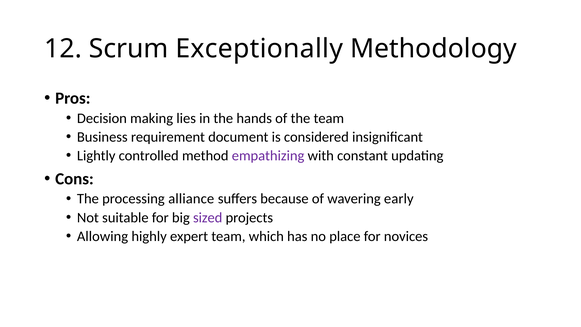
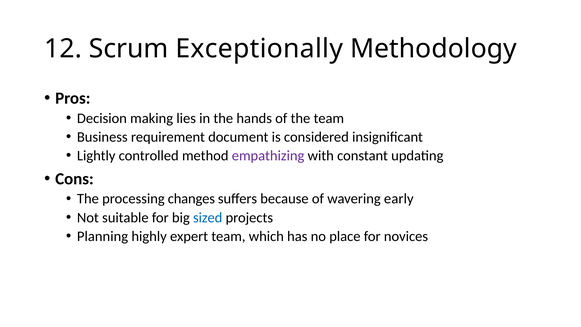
alliance: alliance -> changes
sized colour: purple -> blue
Allowing: Allowing -> Planning
